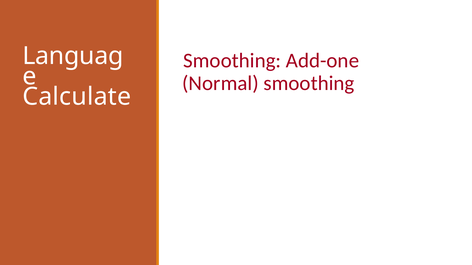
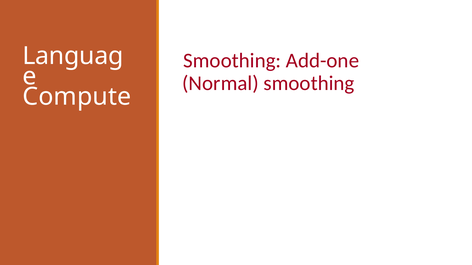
Calculate: Calculate -> Compute
